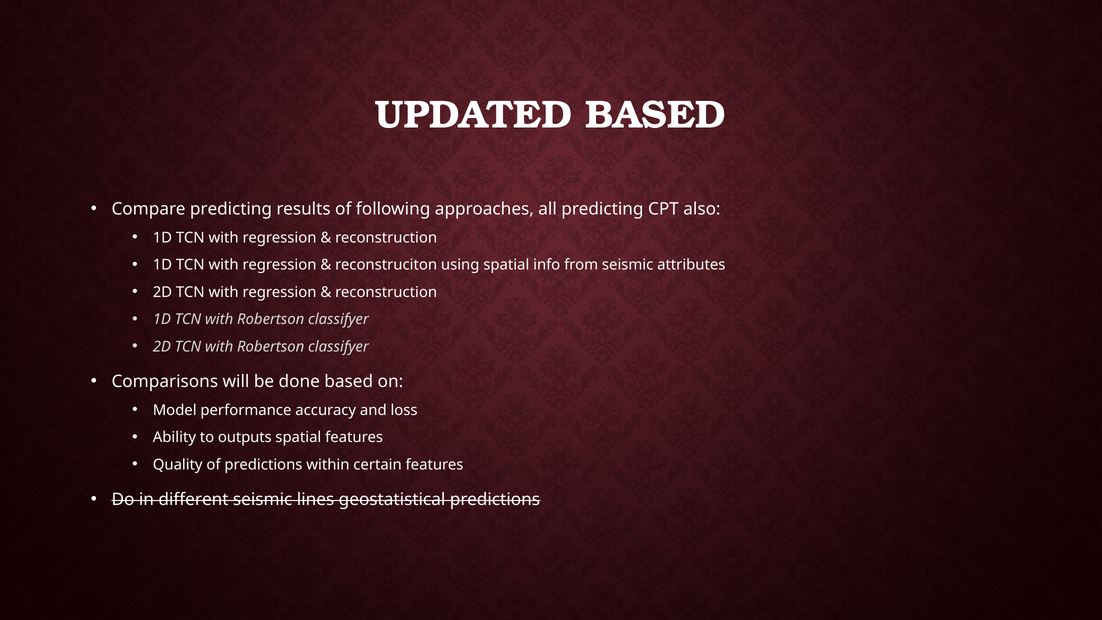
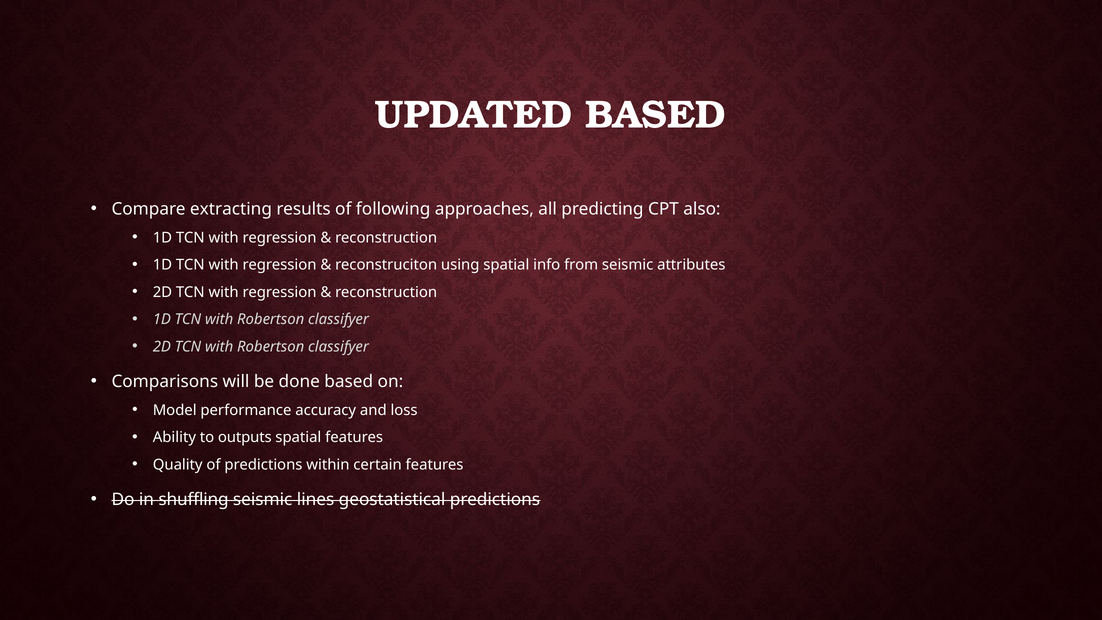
Compare predicting: predicting -> extracting
different: different -> shuffling
